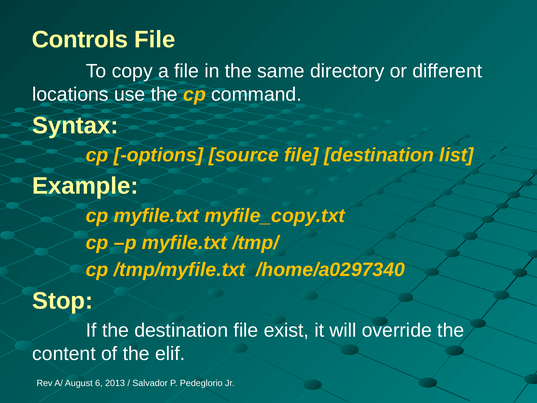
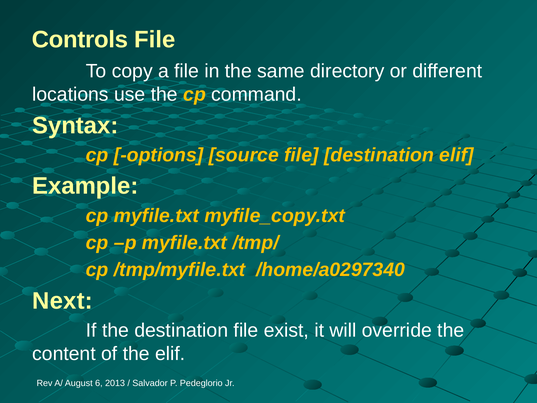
destination list: list -> elif
Stop: Stop -> Next
